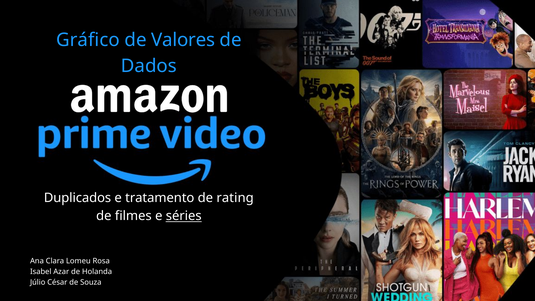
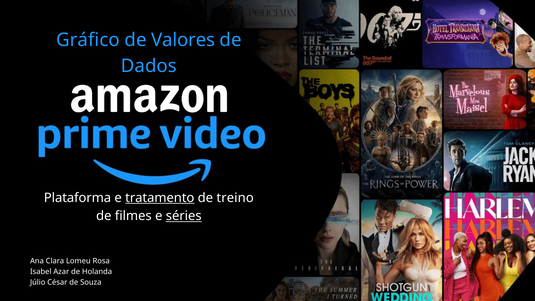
Duplicados: Duplicados -> Plataforma
tratamento underline: none -> present
rating: rating -> treino
